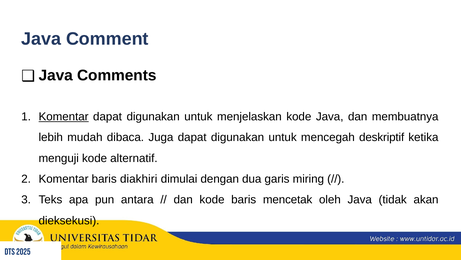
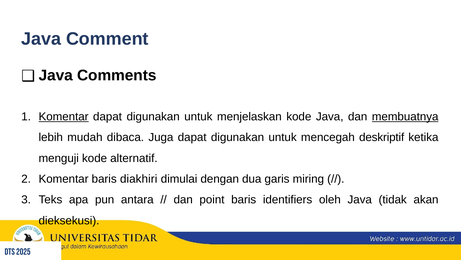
membuatnya underline: none -> present
dan kode: kode -> point
mencetak: mencetak -> identifiers
